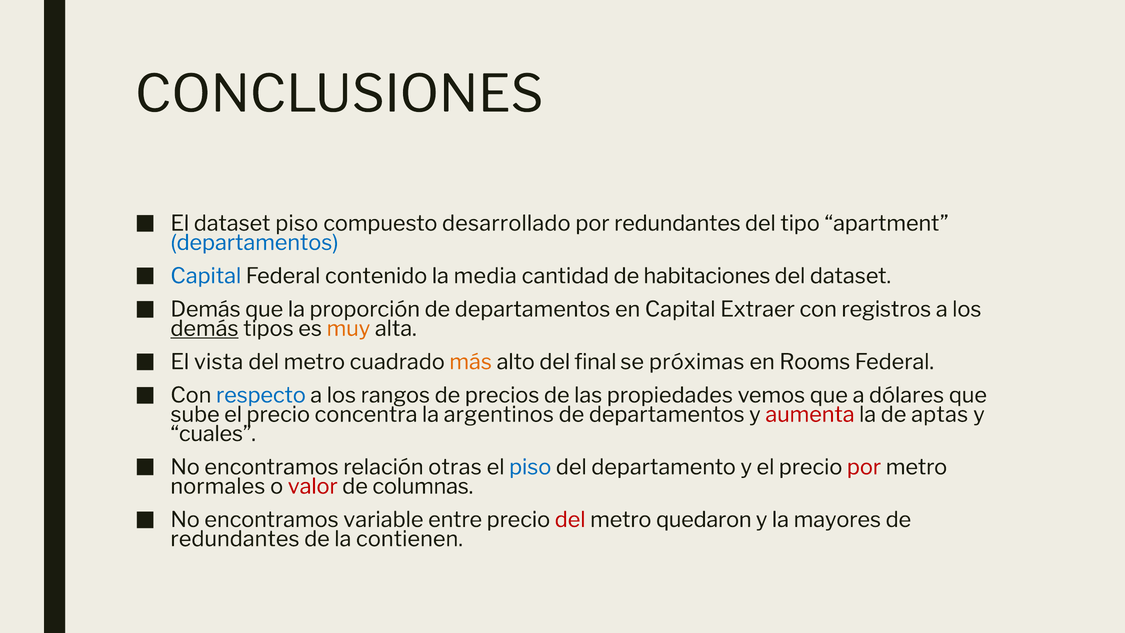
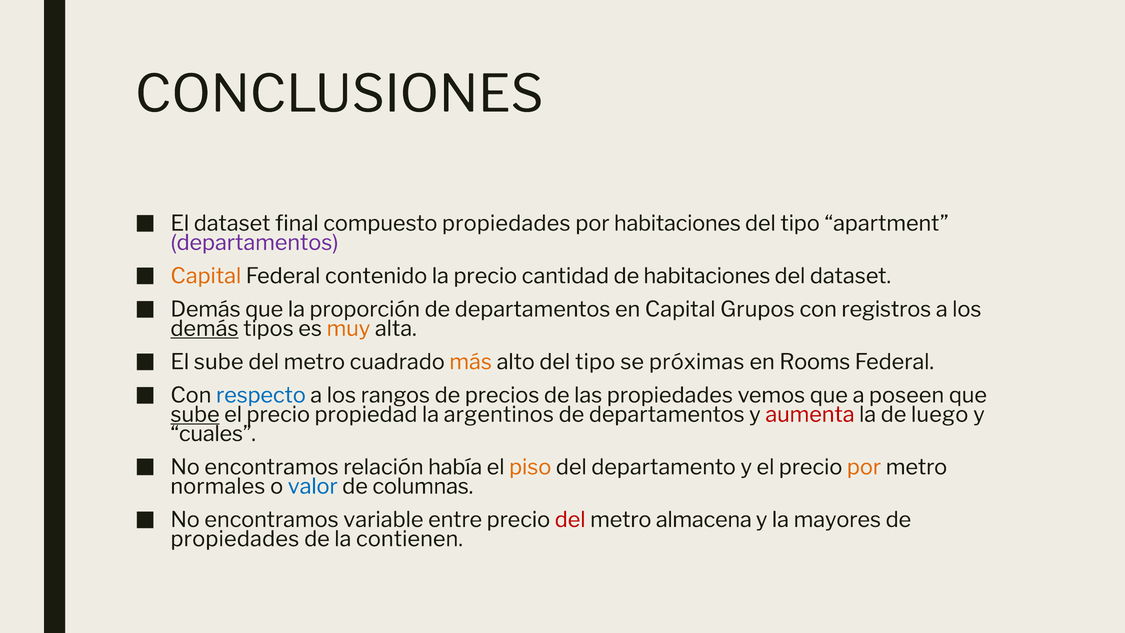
dataset piso: piso -> final
compuesto desarrollado: desarrollado -> propiedades
por redundantes: redundantes -> habitaciones
departamentos at (254, 243) colour: blue -> purple
Capital at (206, 276) colour: blue -> orange
la media: media -> precio
Extraer: Extraer -> Grupos
El vista: vista -> sube
alto del final: final -> tipo
dólares: dólares -> poseen
sube at (195, 414) underline: none -> present
concentra: concentra -> propiedad
aptas: aptas -> luego
otras: otras -> había
piso at (530, 467) colour: blue -> orange
por at (864, 467) colour: red -> orange
valor colour: red -> blue
quedaron: quedaron -> almacena
redundantes at (235, 539): redundantes -> propiedades
